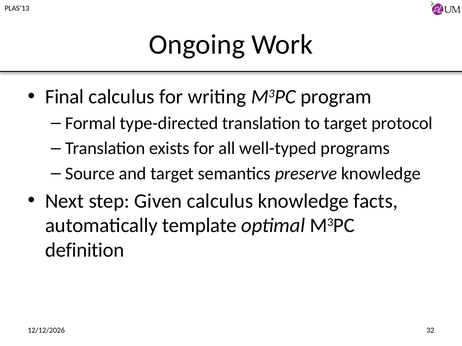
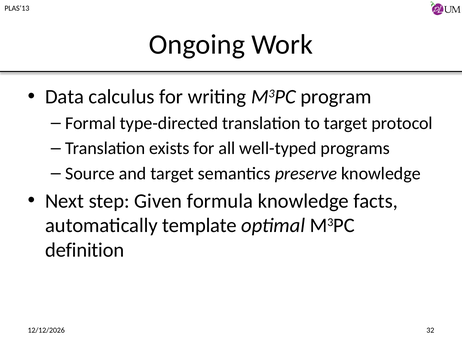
Final: Final -> Data
Given calculus: calculus -> formula
